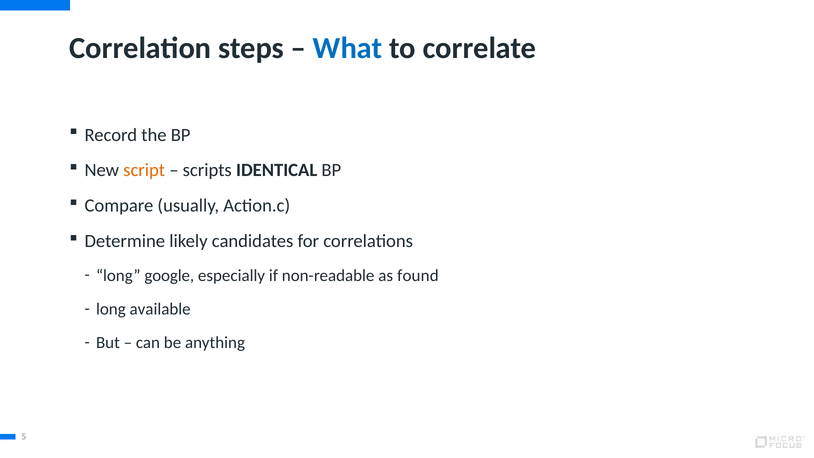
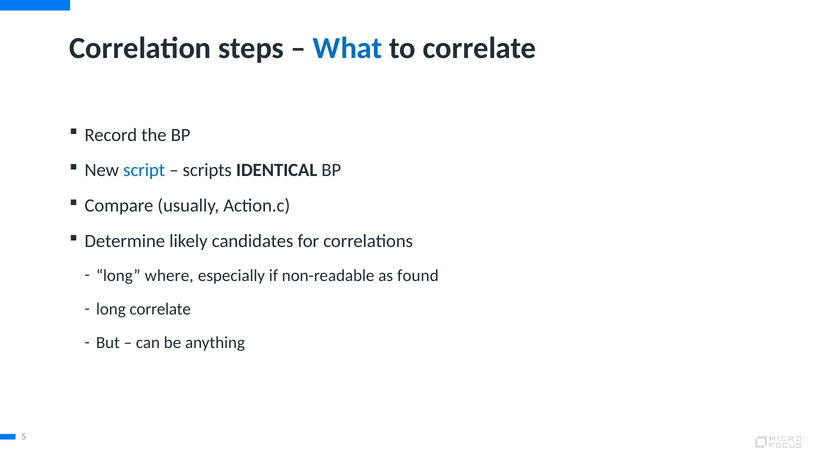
script colour: orange -> blue
google: google -> where
long available: available -> correlate
